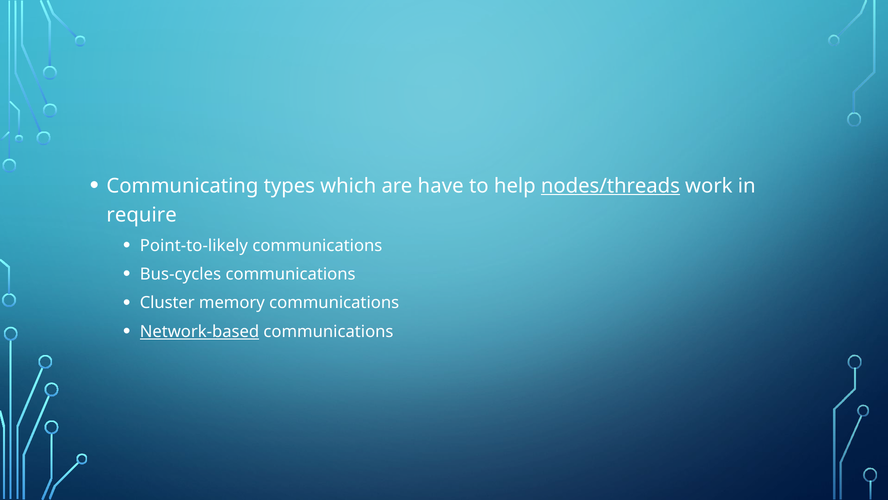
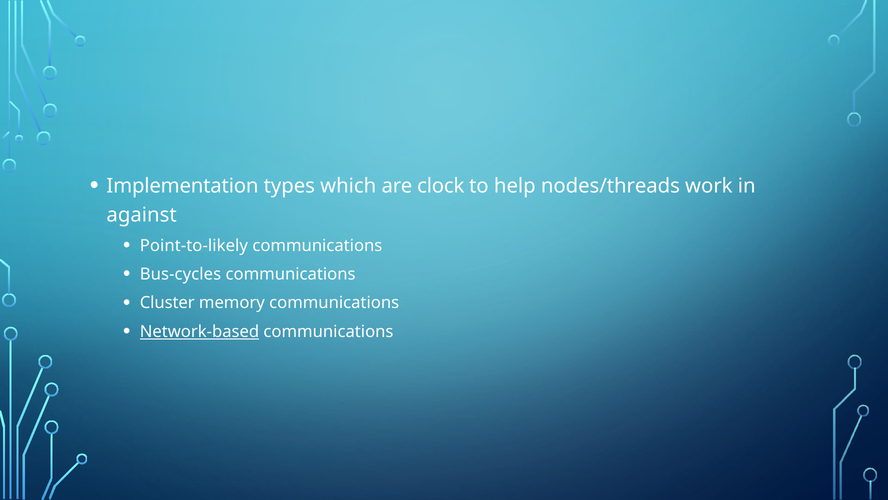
Communicating: Communicating -> Implementation
have: have -> clock
nodes/threads underline: present -> none
require: require -> against
